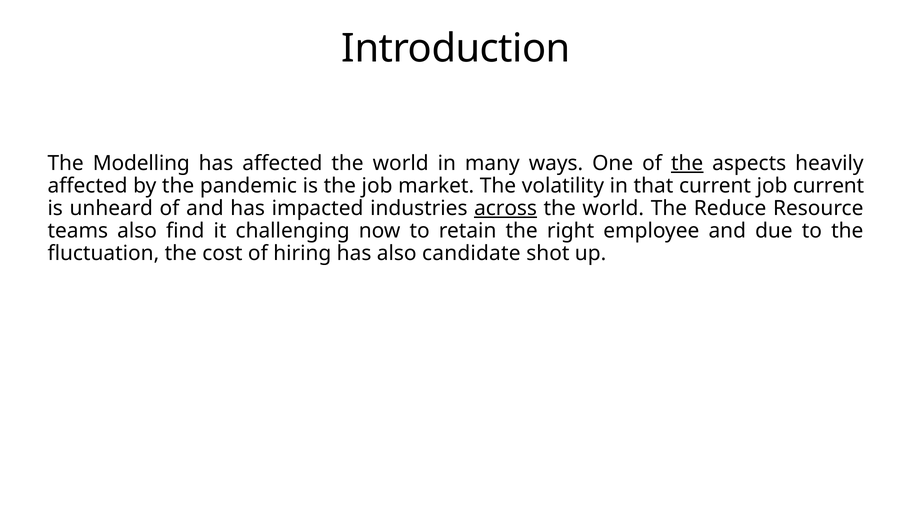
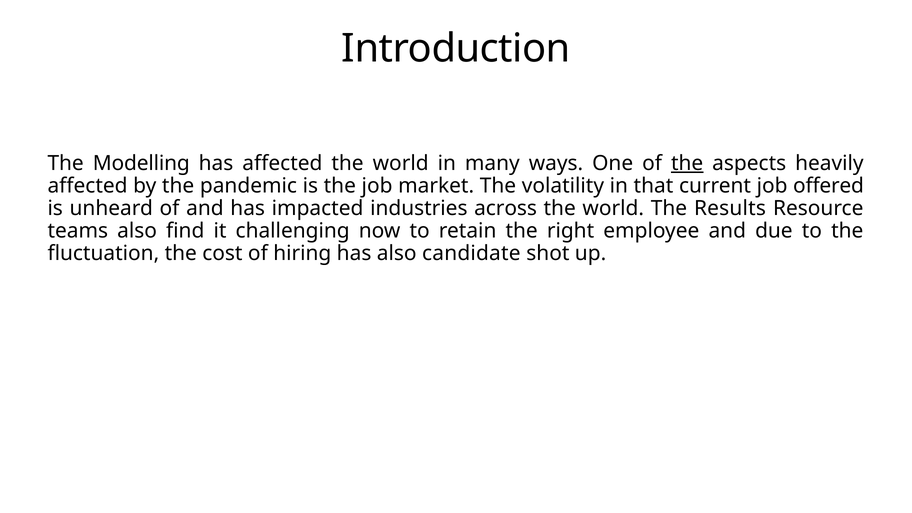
job current: current -> offered
across underline: present -> none
Reduce: Reduce -> Results
